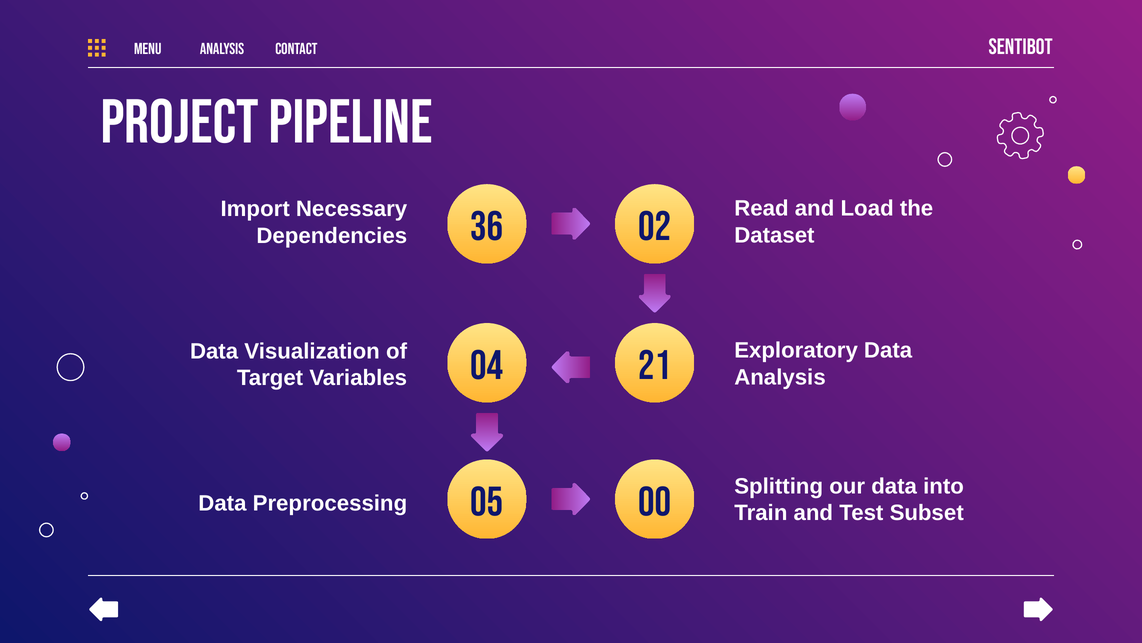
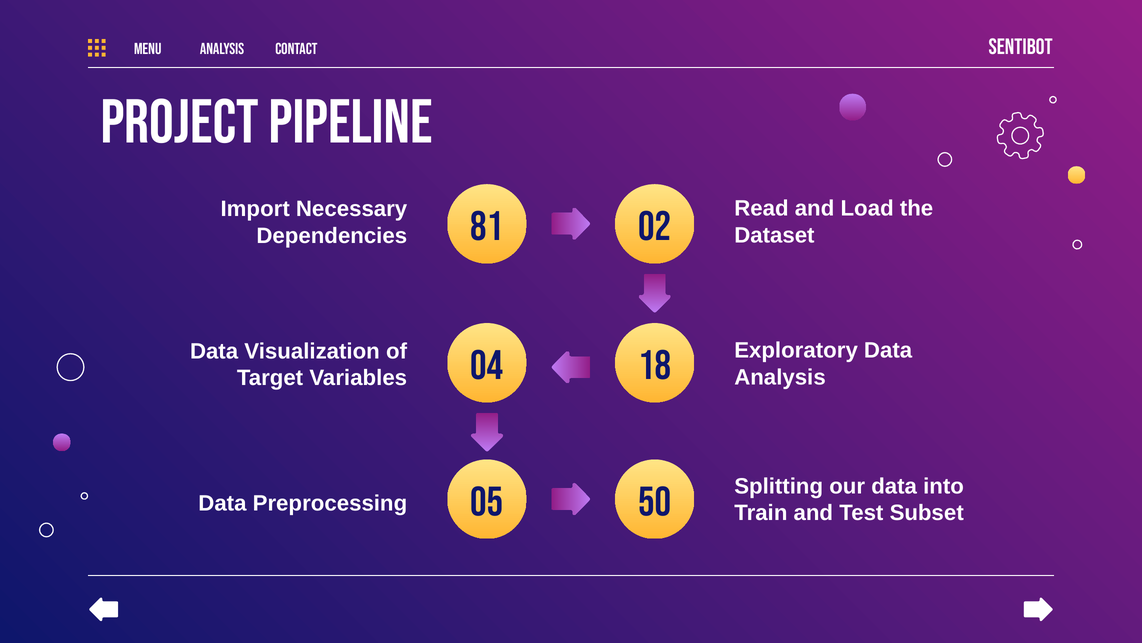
36: 36 -> 81
21: 21 -> 18
00: 00 -> 50
